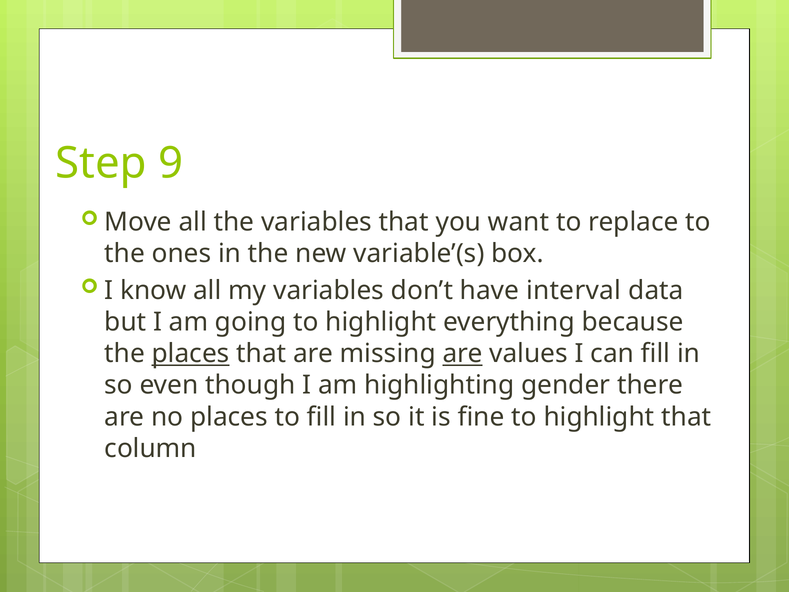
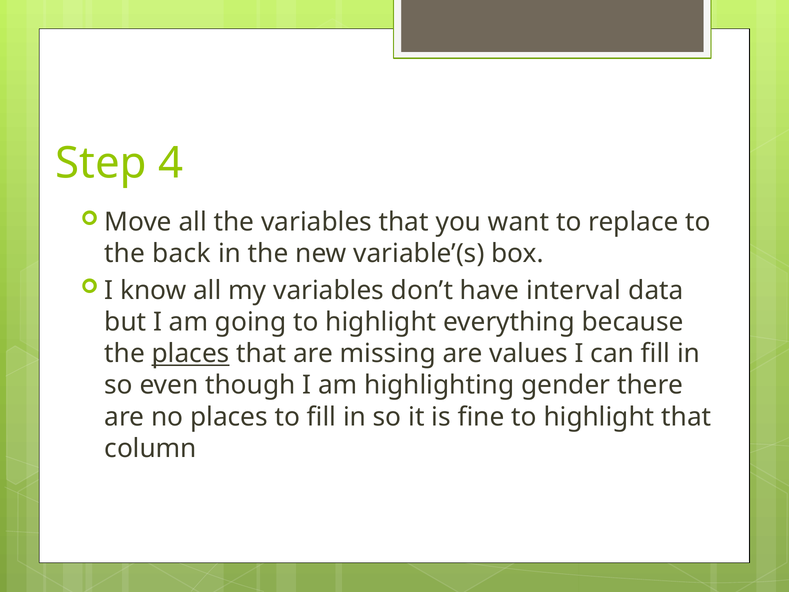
9: 9 -> 4
ones: ones -> back
are at (463, 354) underline: present -> none
